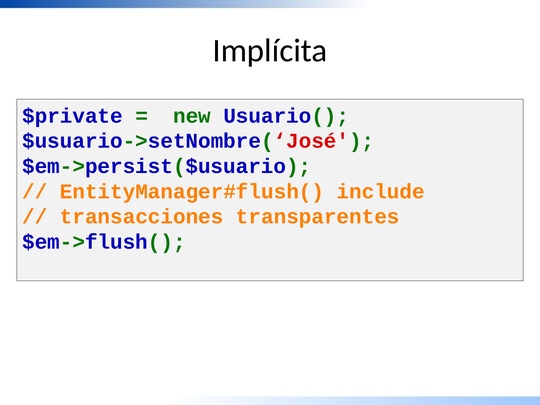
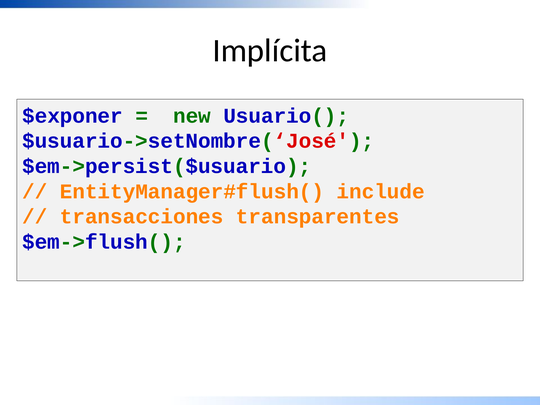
$private: $private -> $exponer
